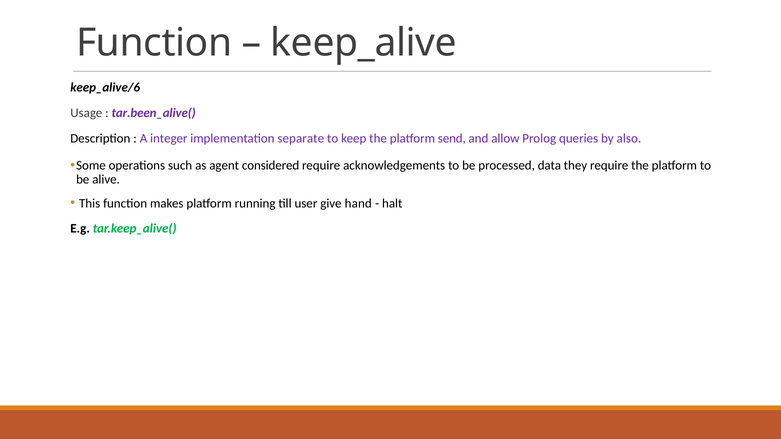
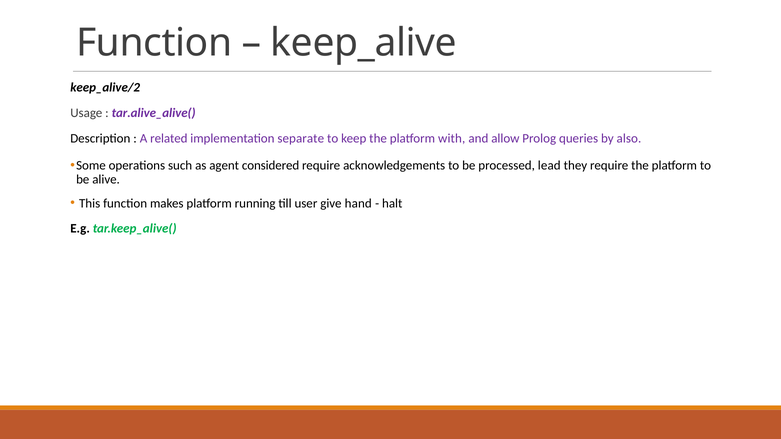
keep_alive/6: keep_alive/6 -> keep_alive/2
tar.been_alive(: tar.been_alive( -> tar.alive_alive(
integer: integer -> related
send: send -> with
data: data -> lead
